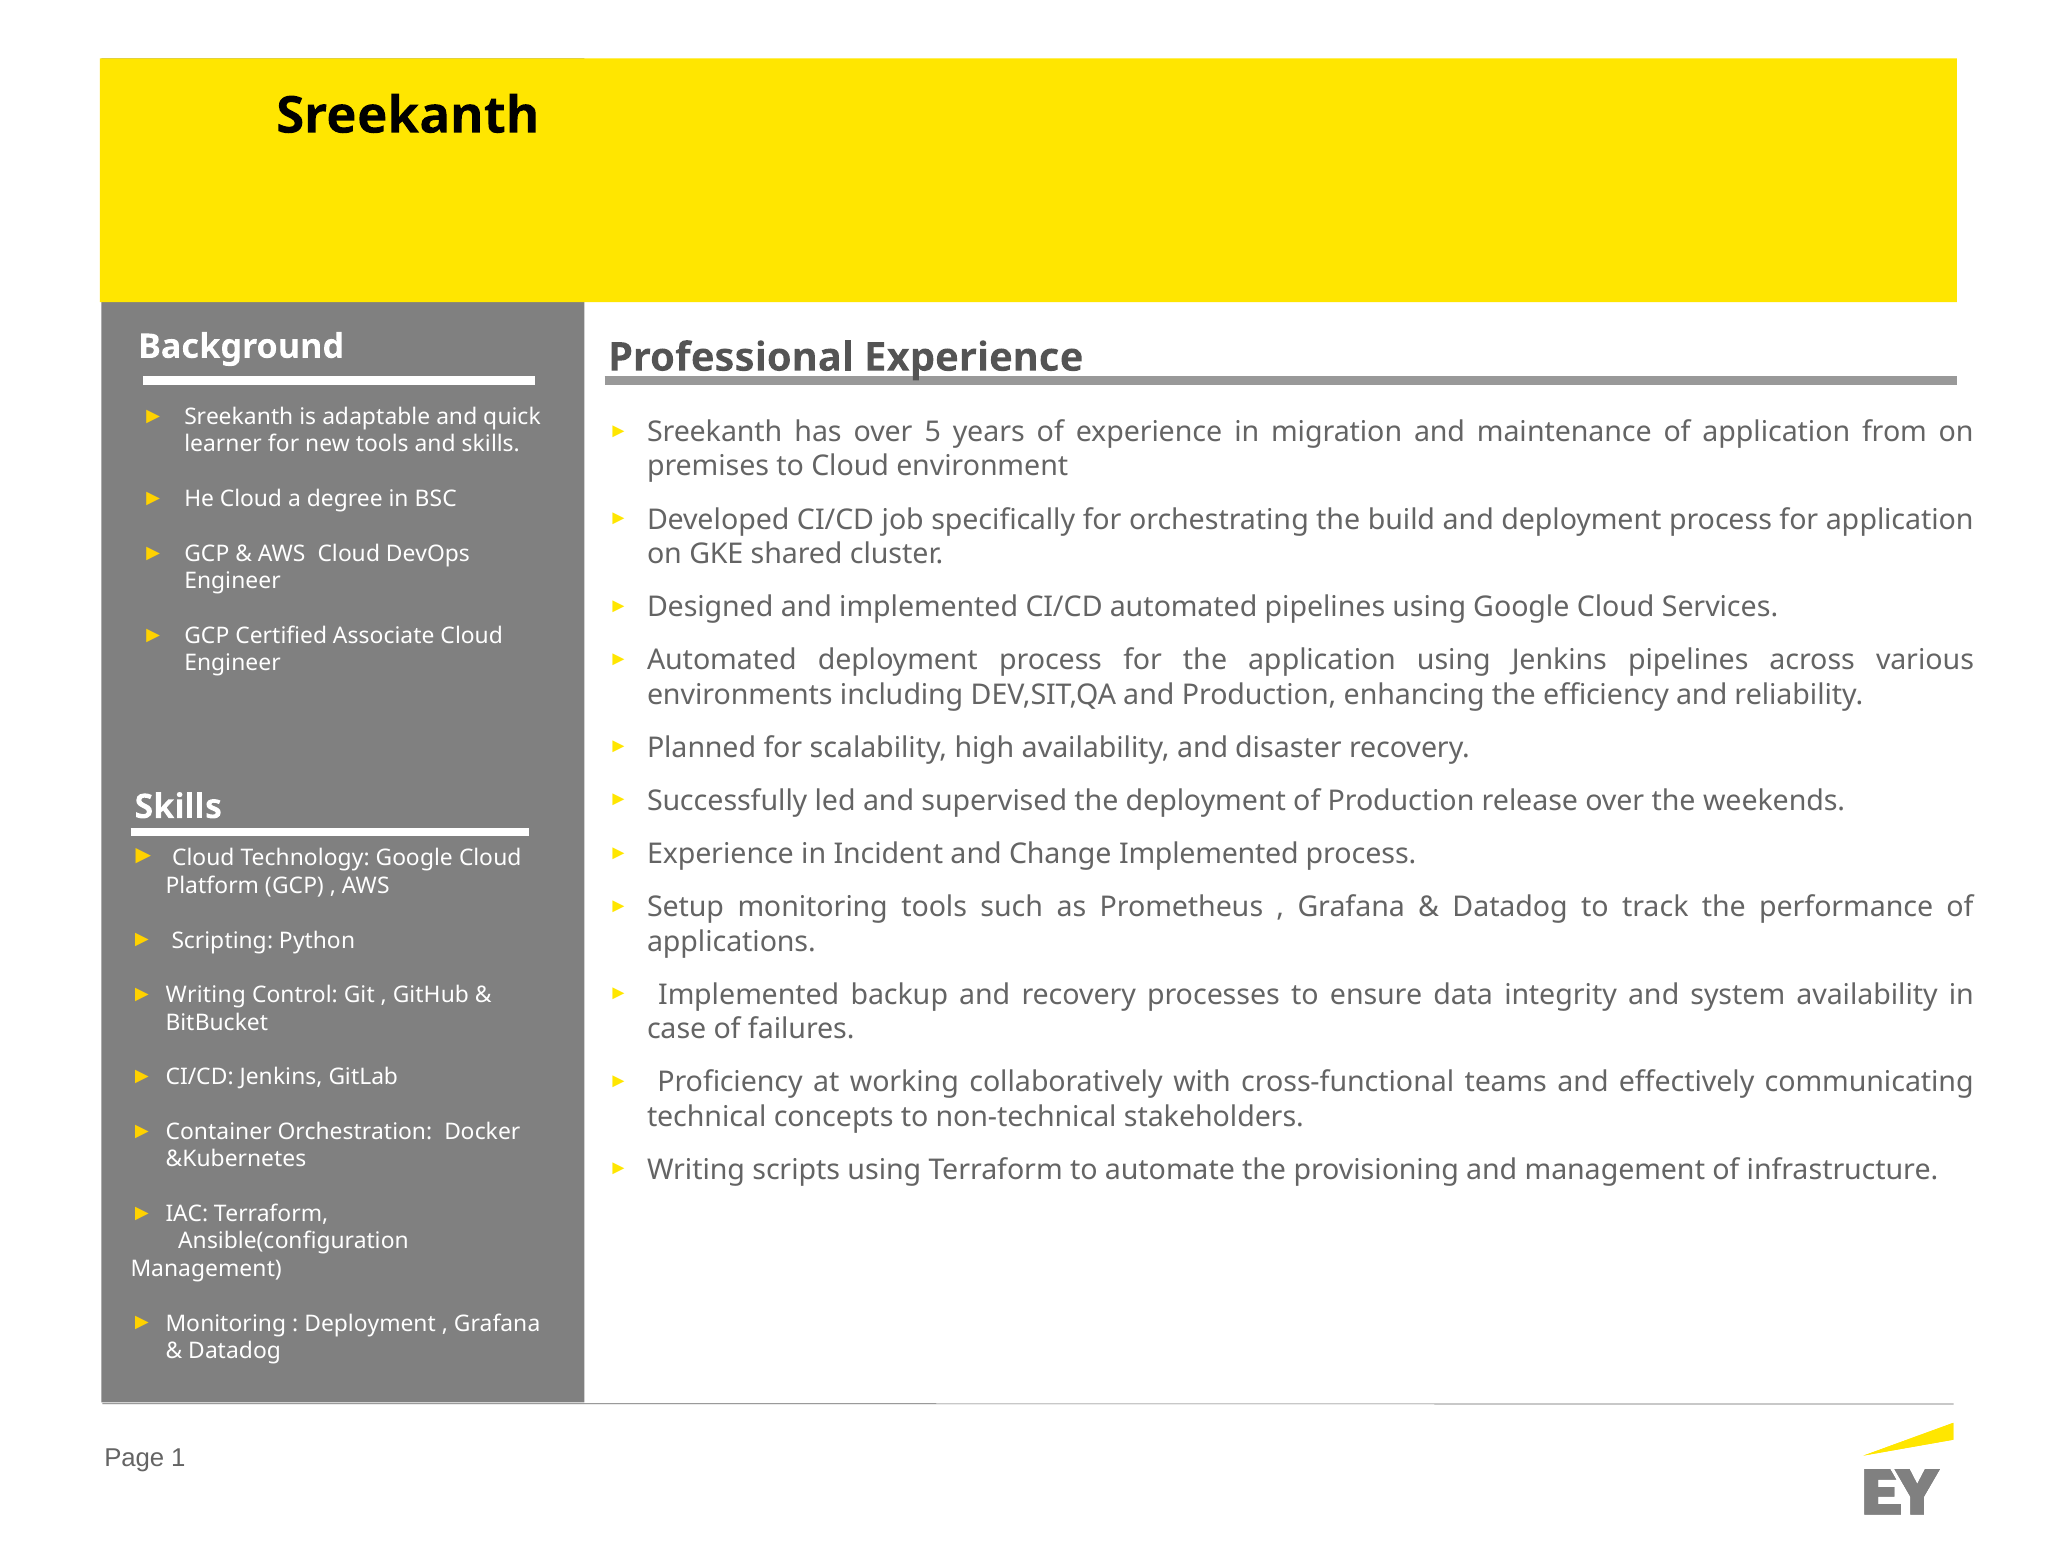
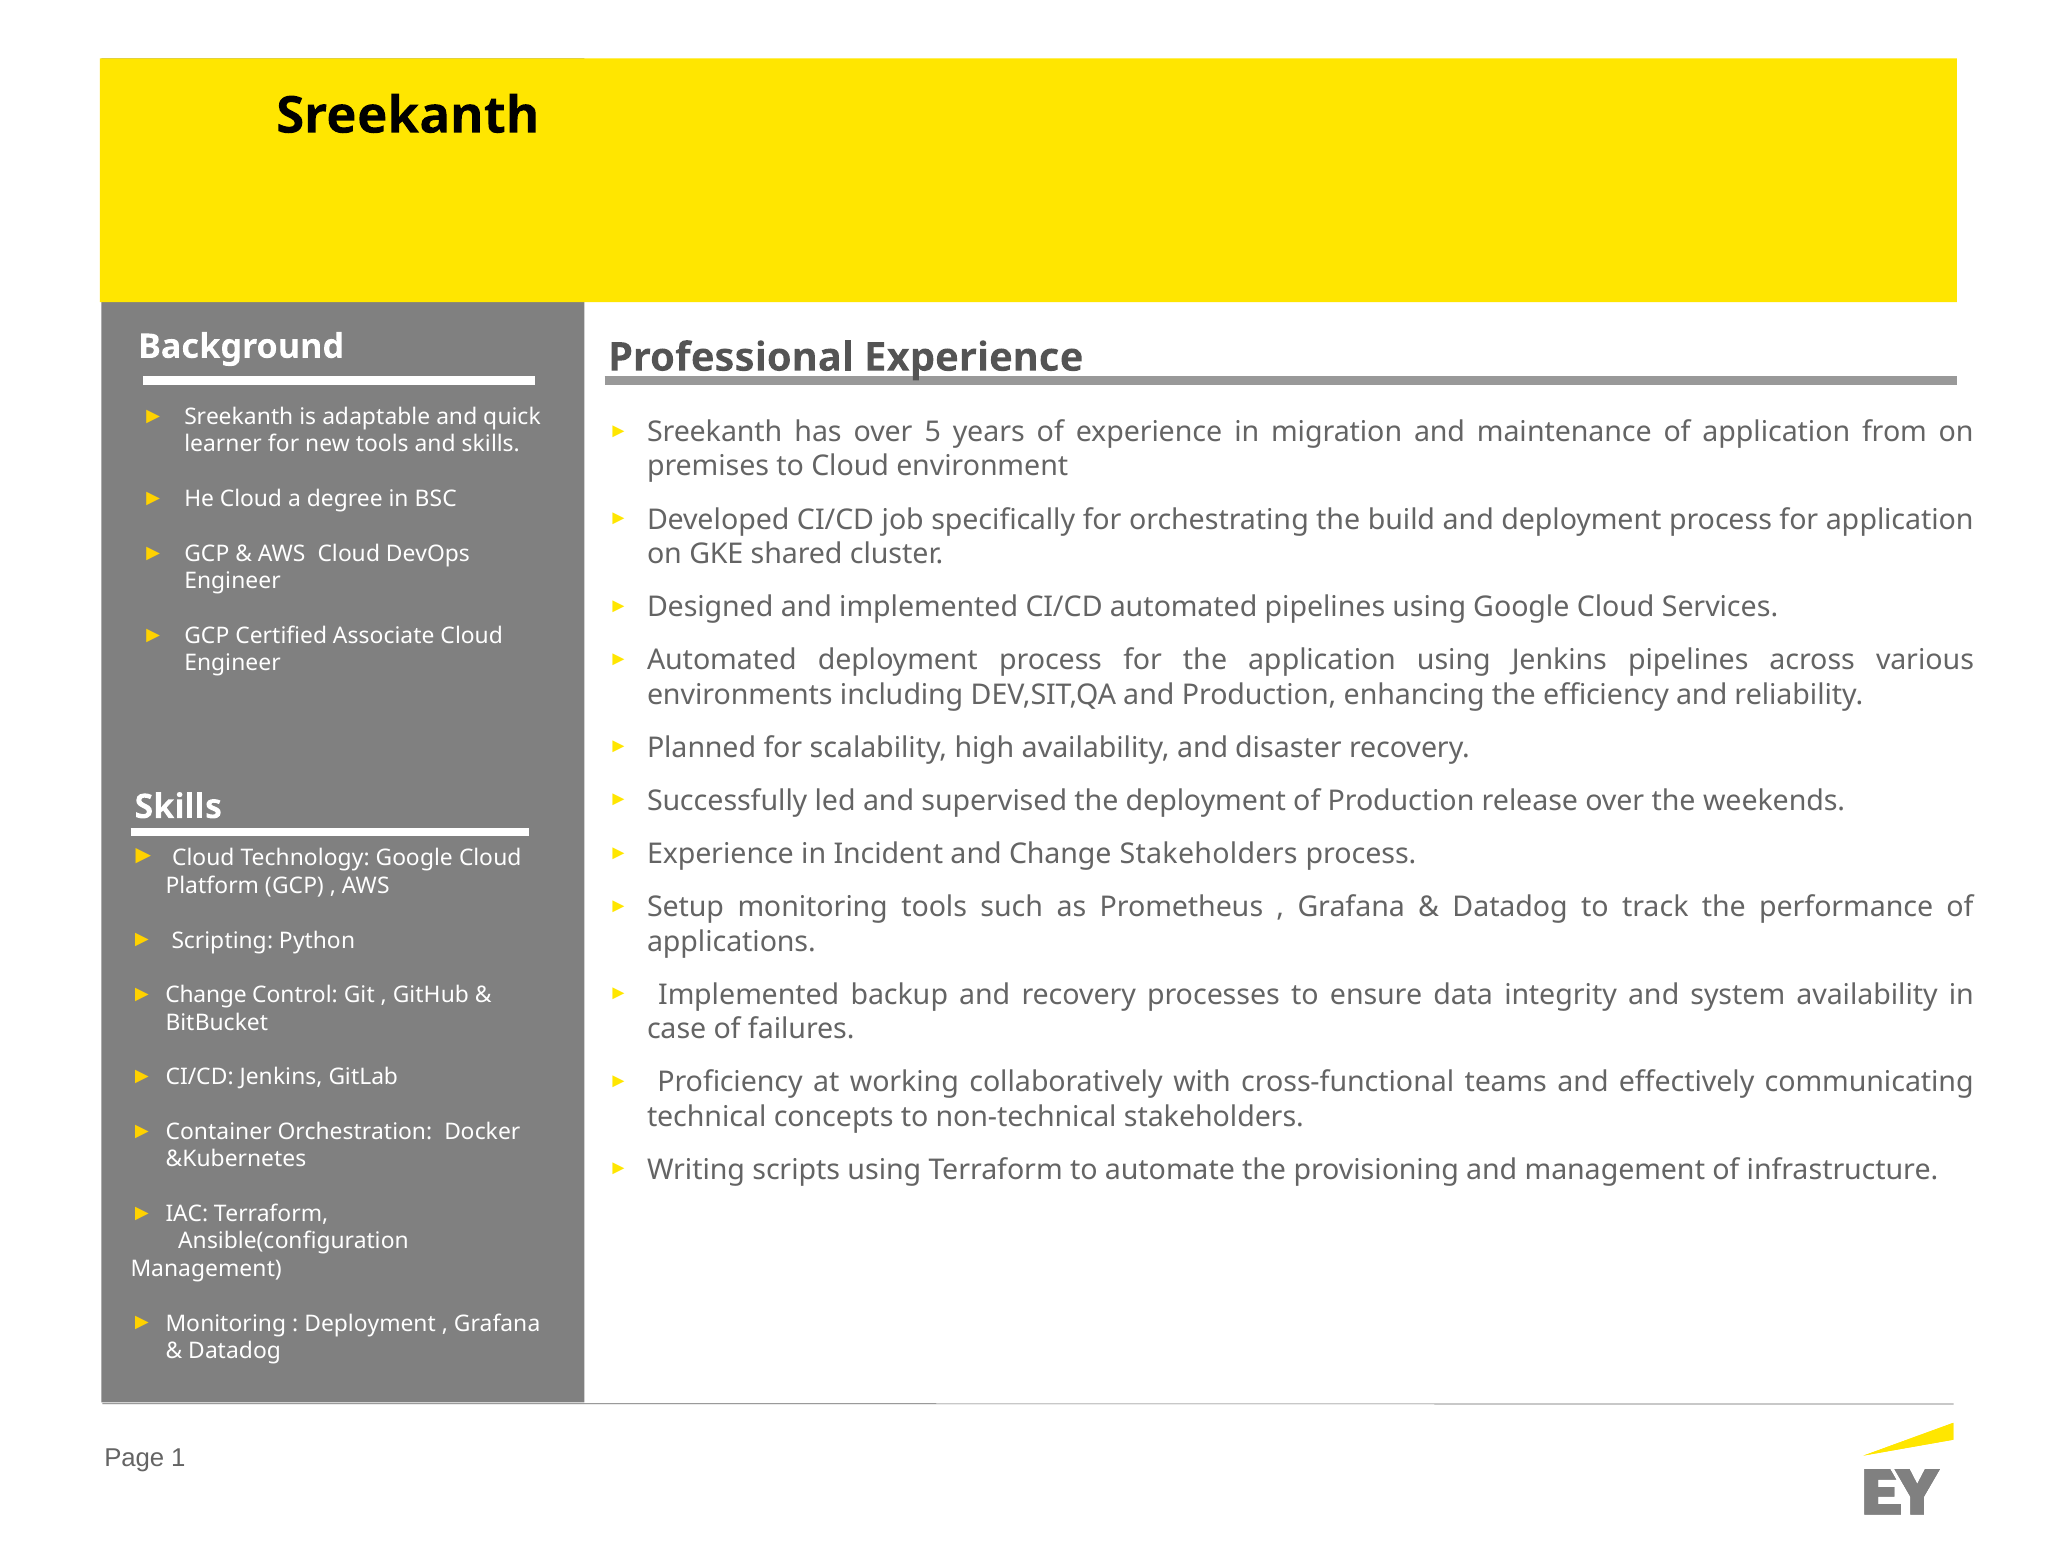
Change Implemented: Implemented -> Stakeholders
Writing at (206, 996): Writing -> Change
